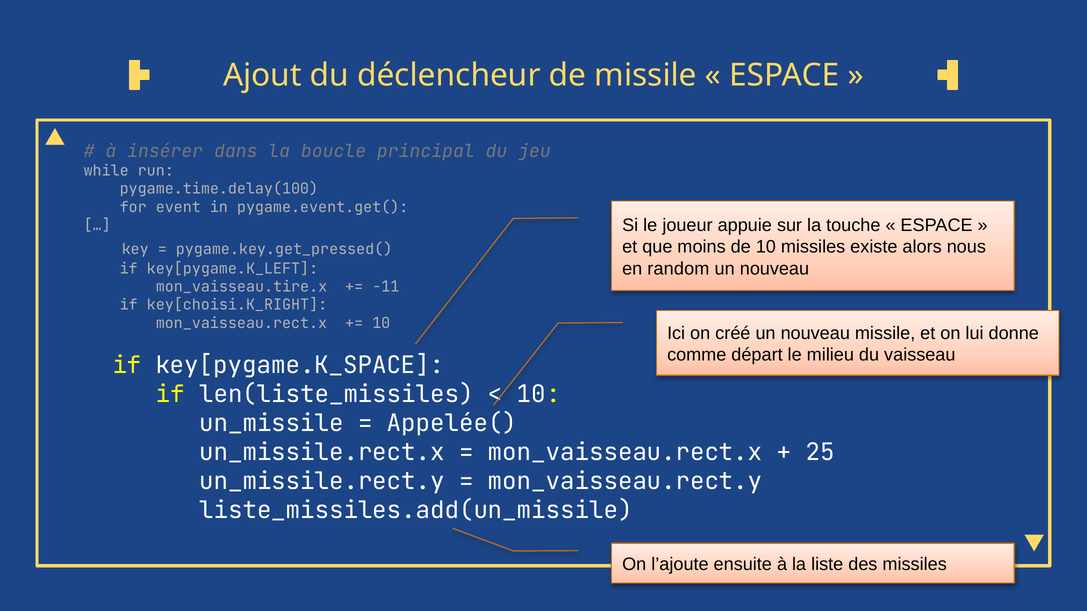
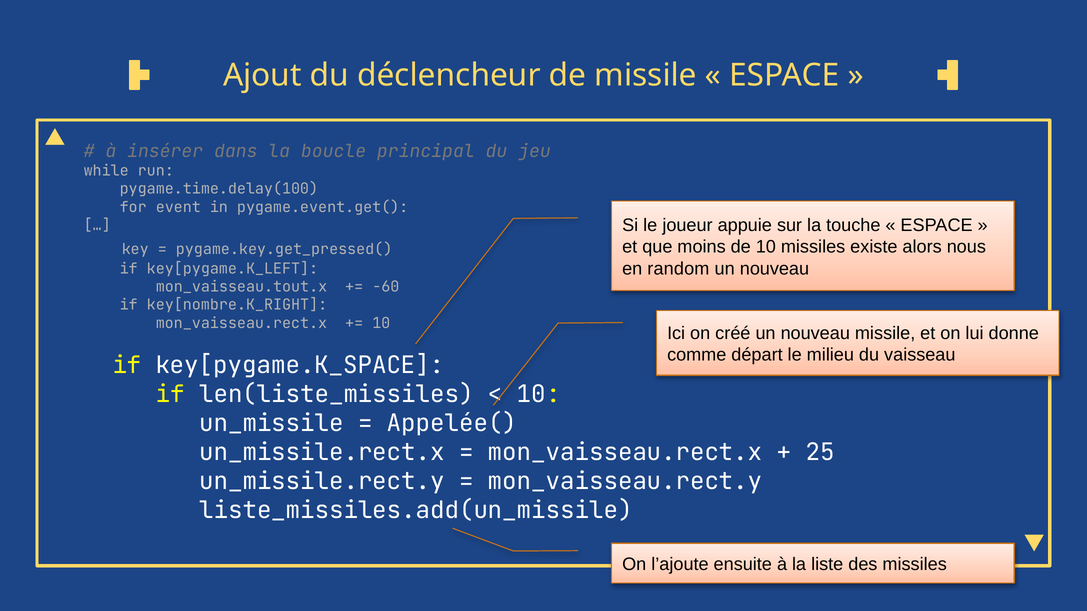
mon_vaisseau.tire.x: mon_vaisseau.tire.x -> mon_vaisseau.tout.x
-11: -11 -> -60
key[choisi.K_RIGHT: key[choisi.K_RIGHT -> key[nombre.K_RIGHT
